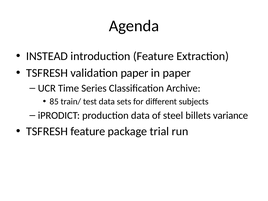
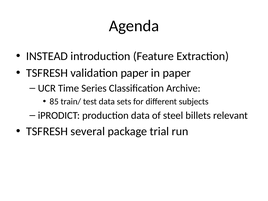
variance: variance -> relevant
TSFRESH feature: feature -> several
